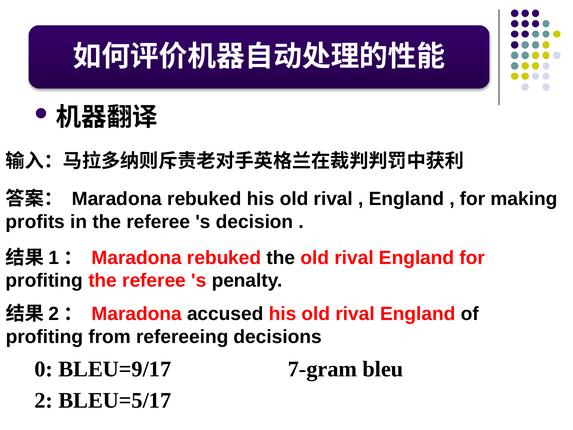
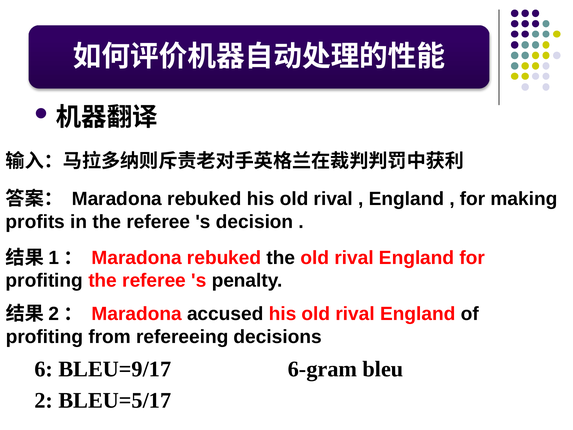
0: 0 -> 6
7-gram: 7-gram -> 6-gram
